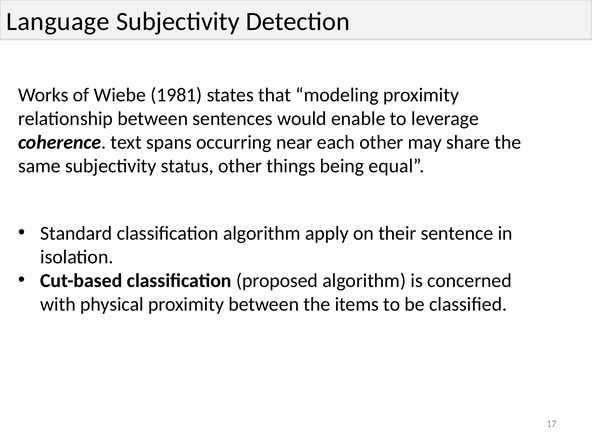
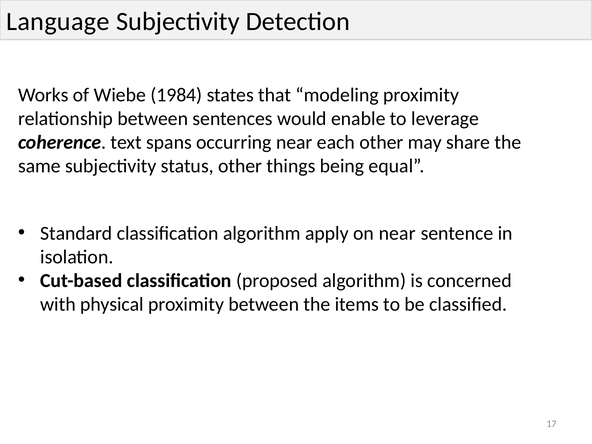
1981: 1981 -> 1984
on their: their -> near
